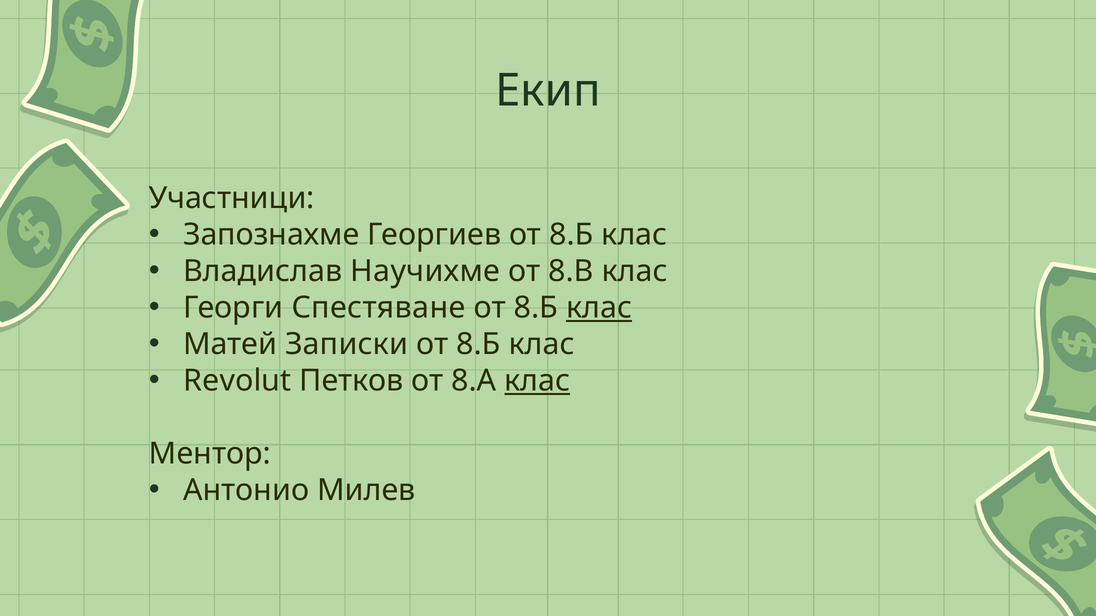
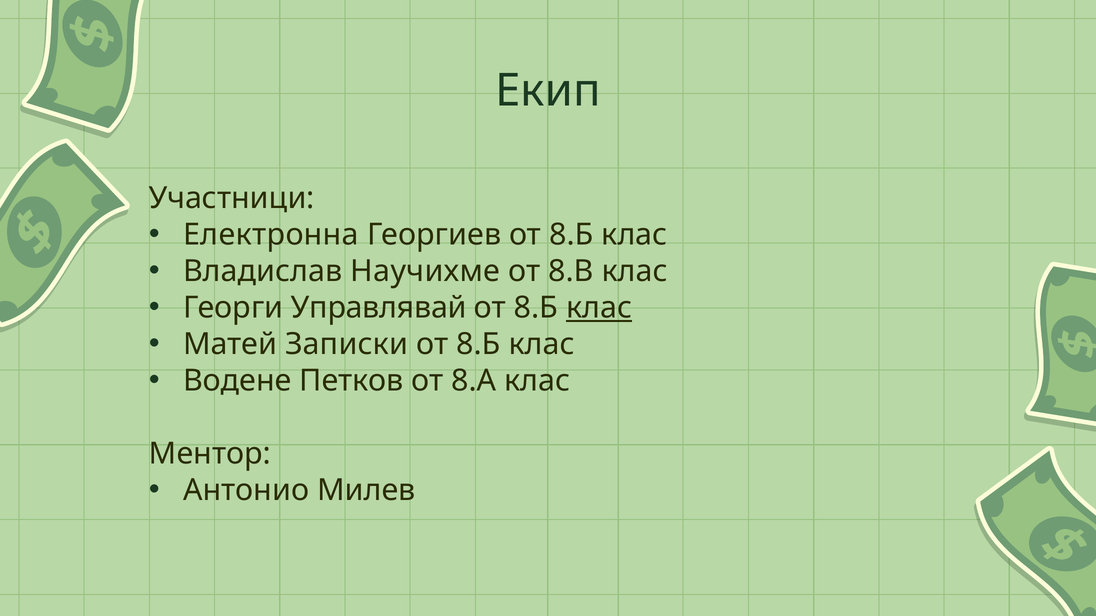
Запознахме: Запознахме -> Електронна
Спестяване: Спестяване -> Управлявай
Revolut: Revolut -> Водене
клас at (537, 381) underline: present -> none
